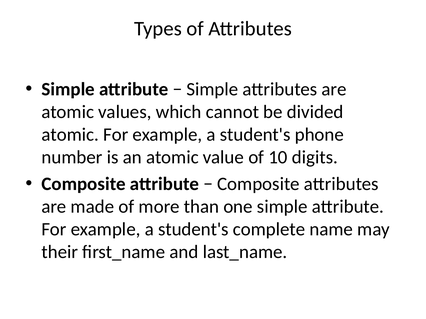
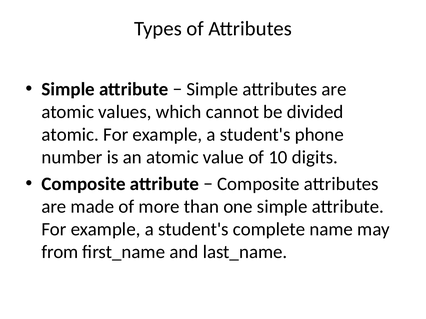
their: their -> from
